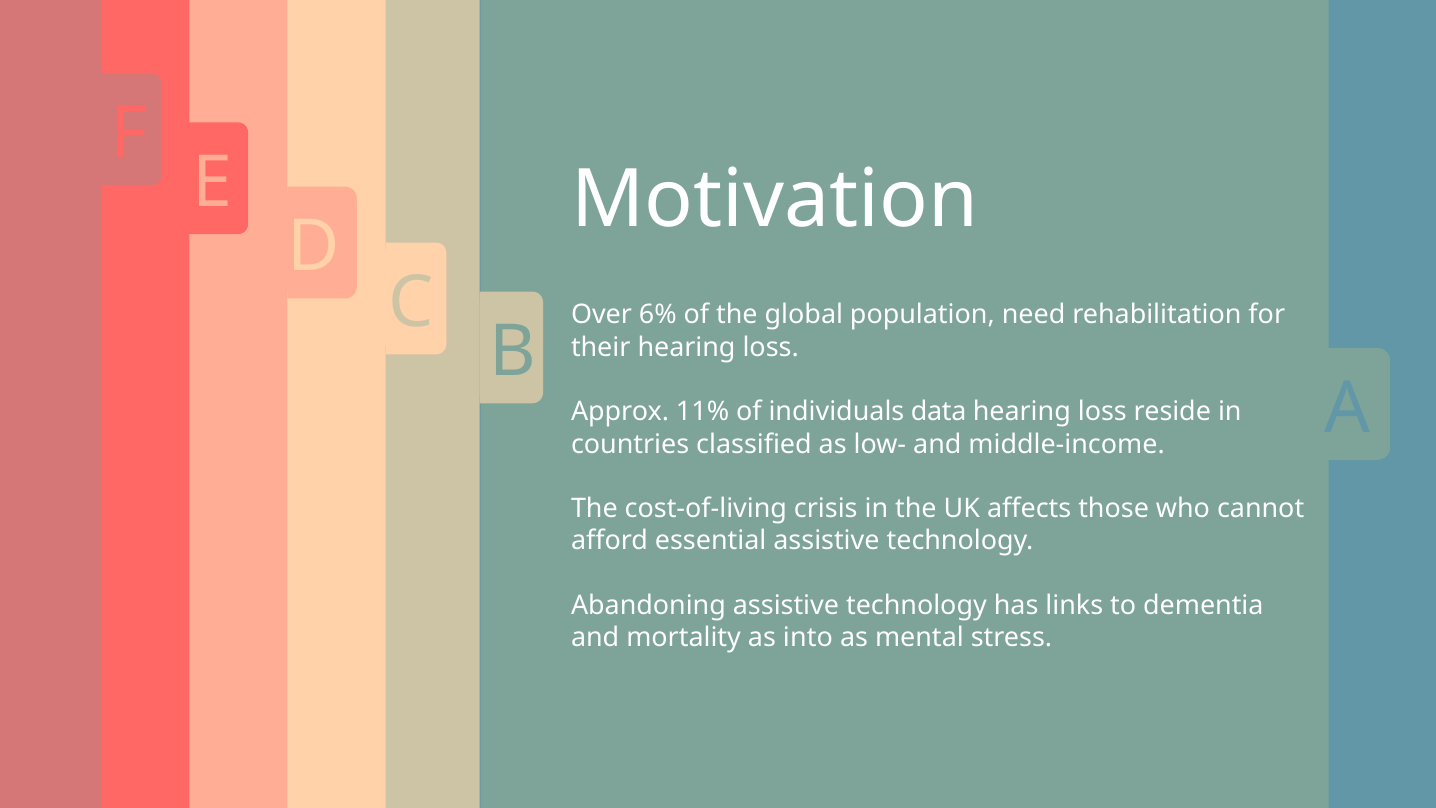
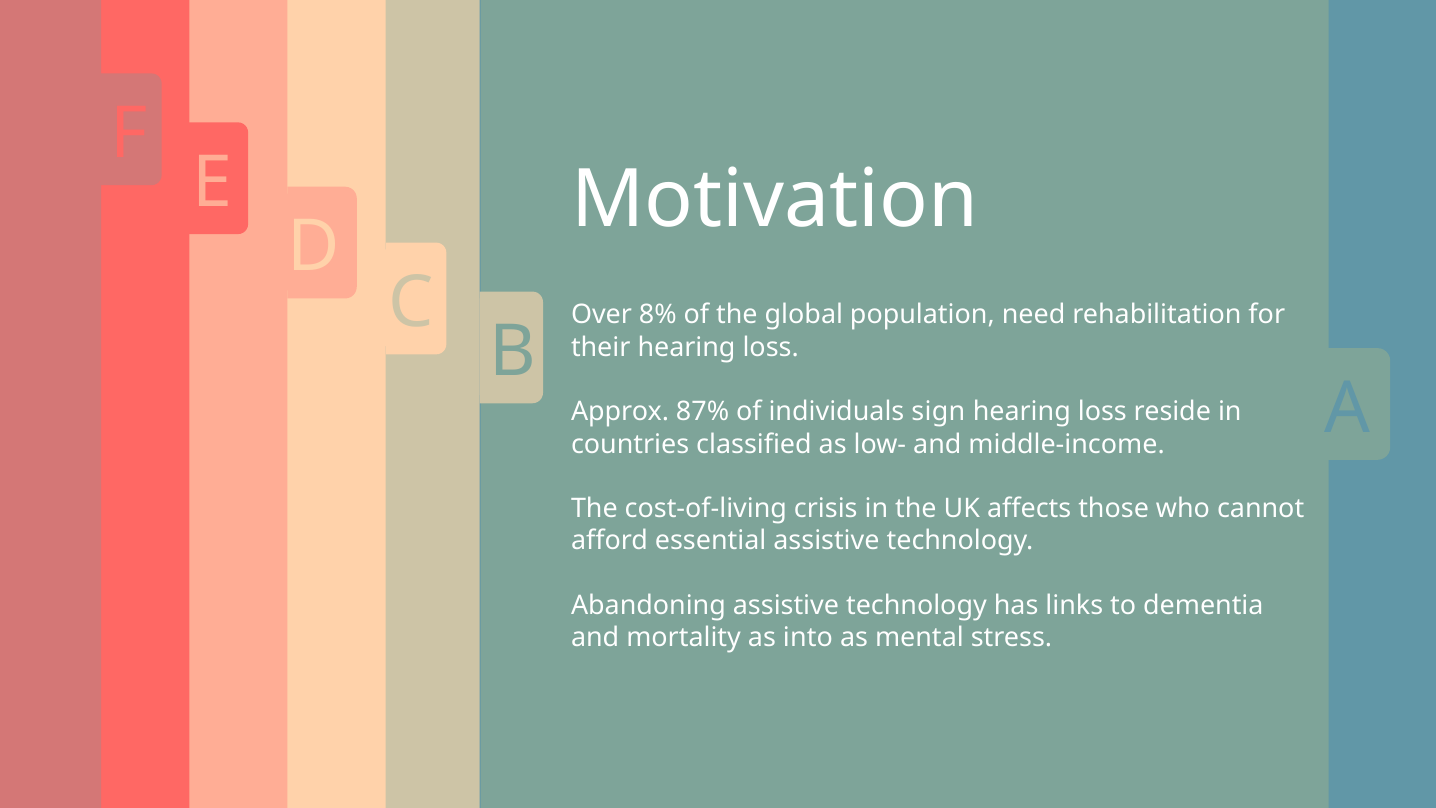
6%: 6% -> 8%
11%: 11% -> 87%
data: data -> sign
